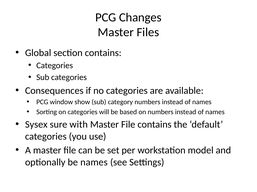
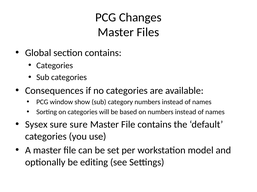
sure with: with -> sure
be names: names -> editing
